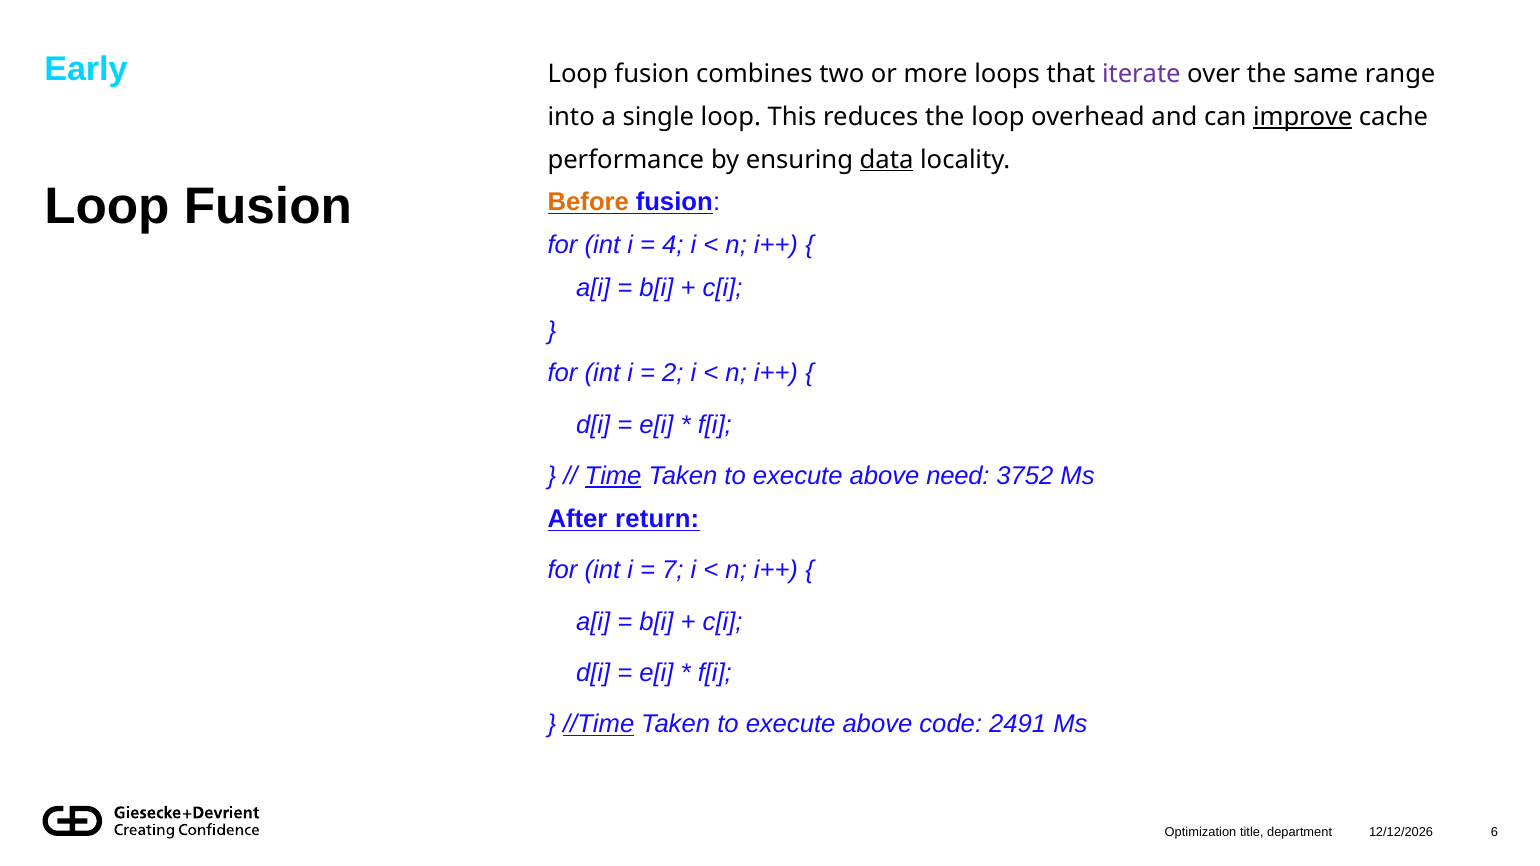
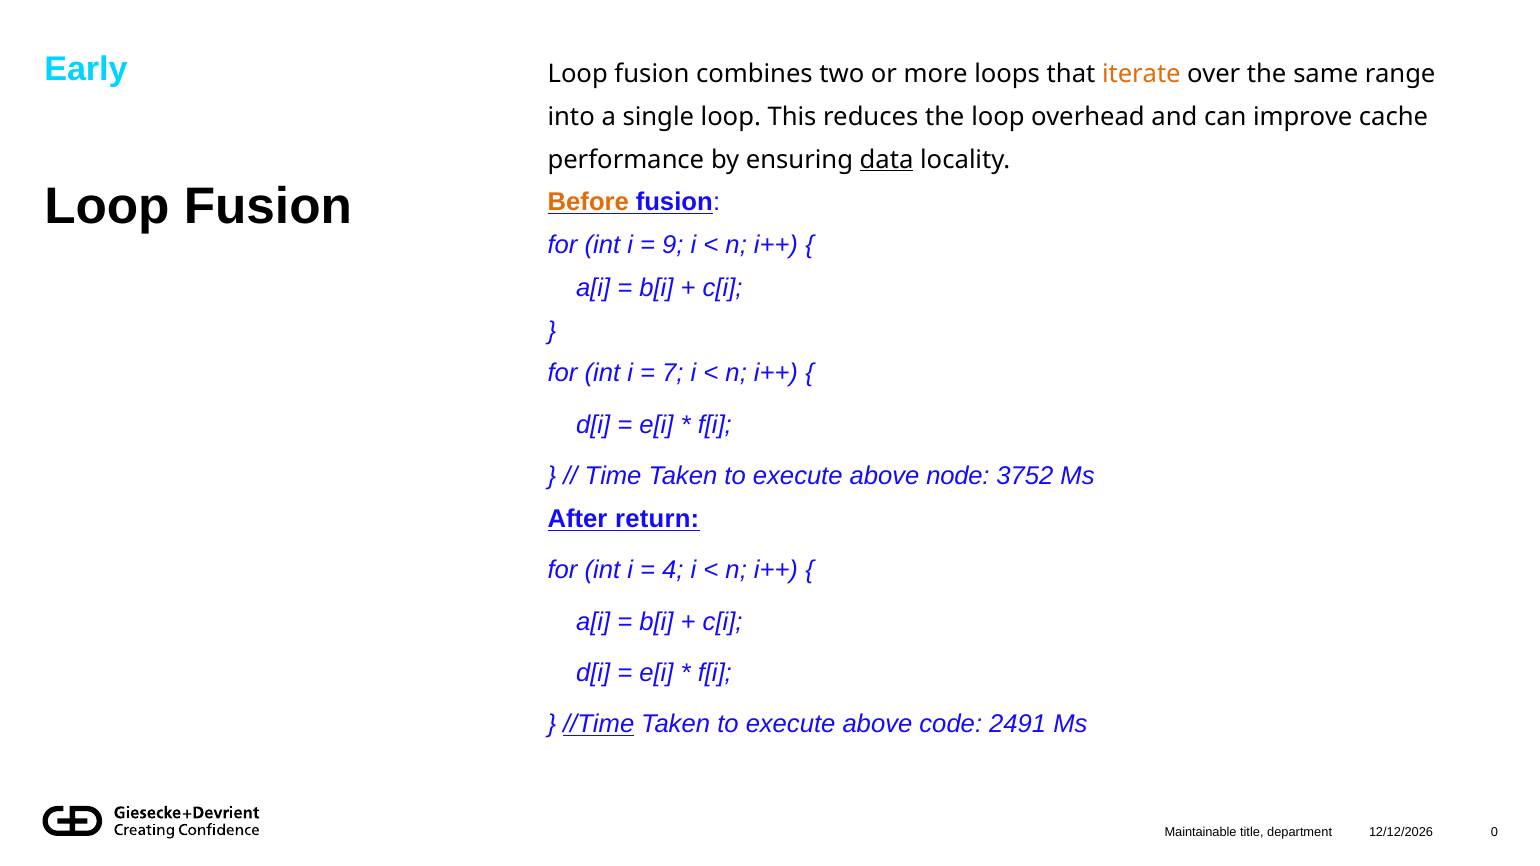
iterate colour: purple -> orange
improve underline: present -> none
4: 4 -> 9
2: 2 -> 7
Time underline: present -> none
need: need -> node
7: 7 -> 4
Optimization: Optimization -> Maintainable
6: 6 -> 0
